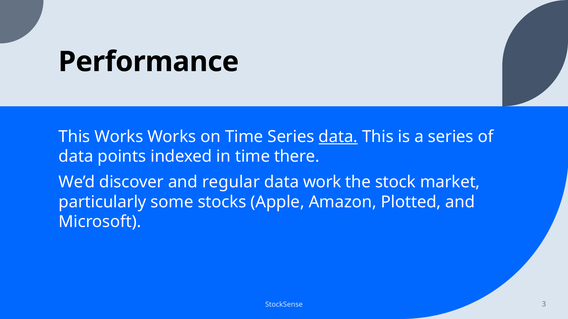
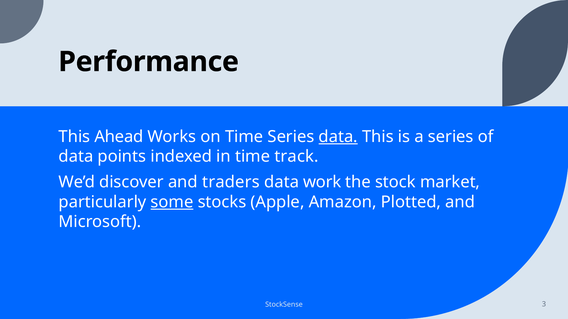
This Works: Works -> Ahead
there: there -> track
regular: regular -> traders
some underline: none -> present
